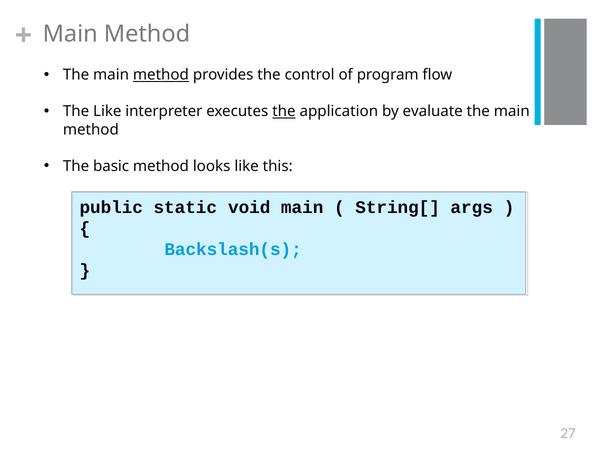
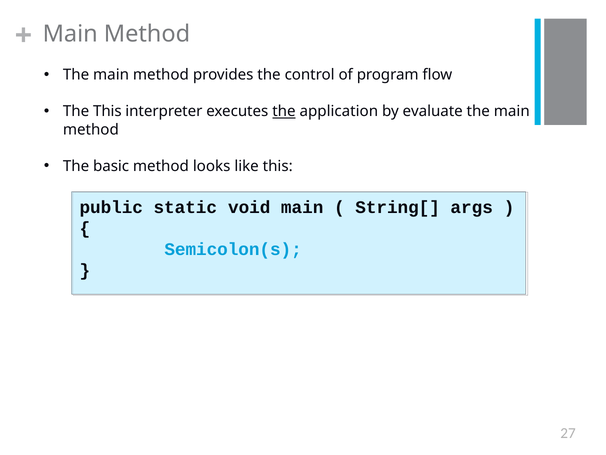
method at (161, 75) underline: present -> none
The Like: Like -> This
Backslash(s: Backslash(s -> Semicolon(s
